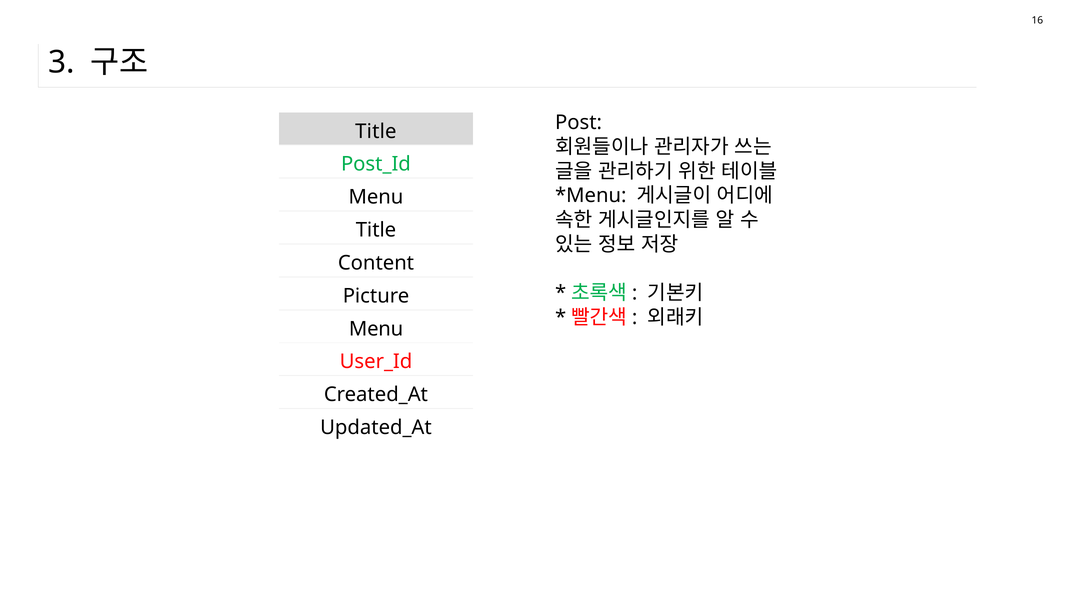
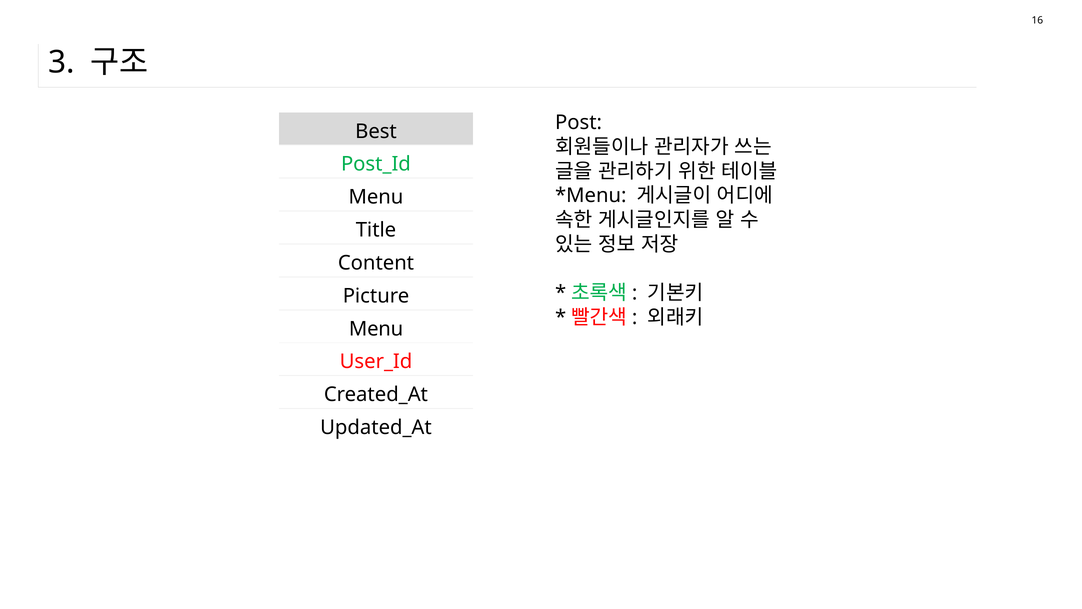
Title at (376, 132): Title -> Best
